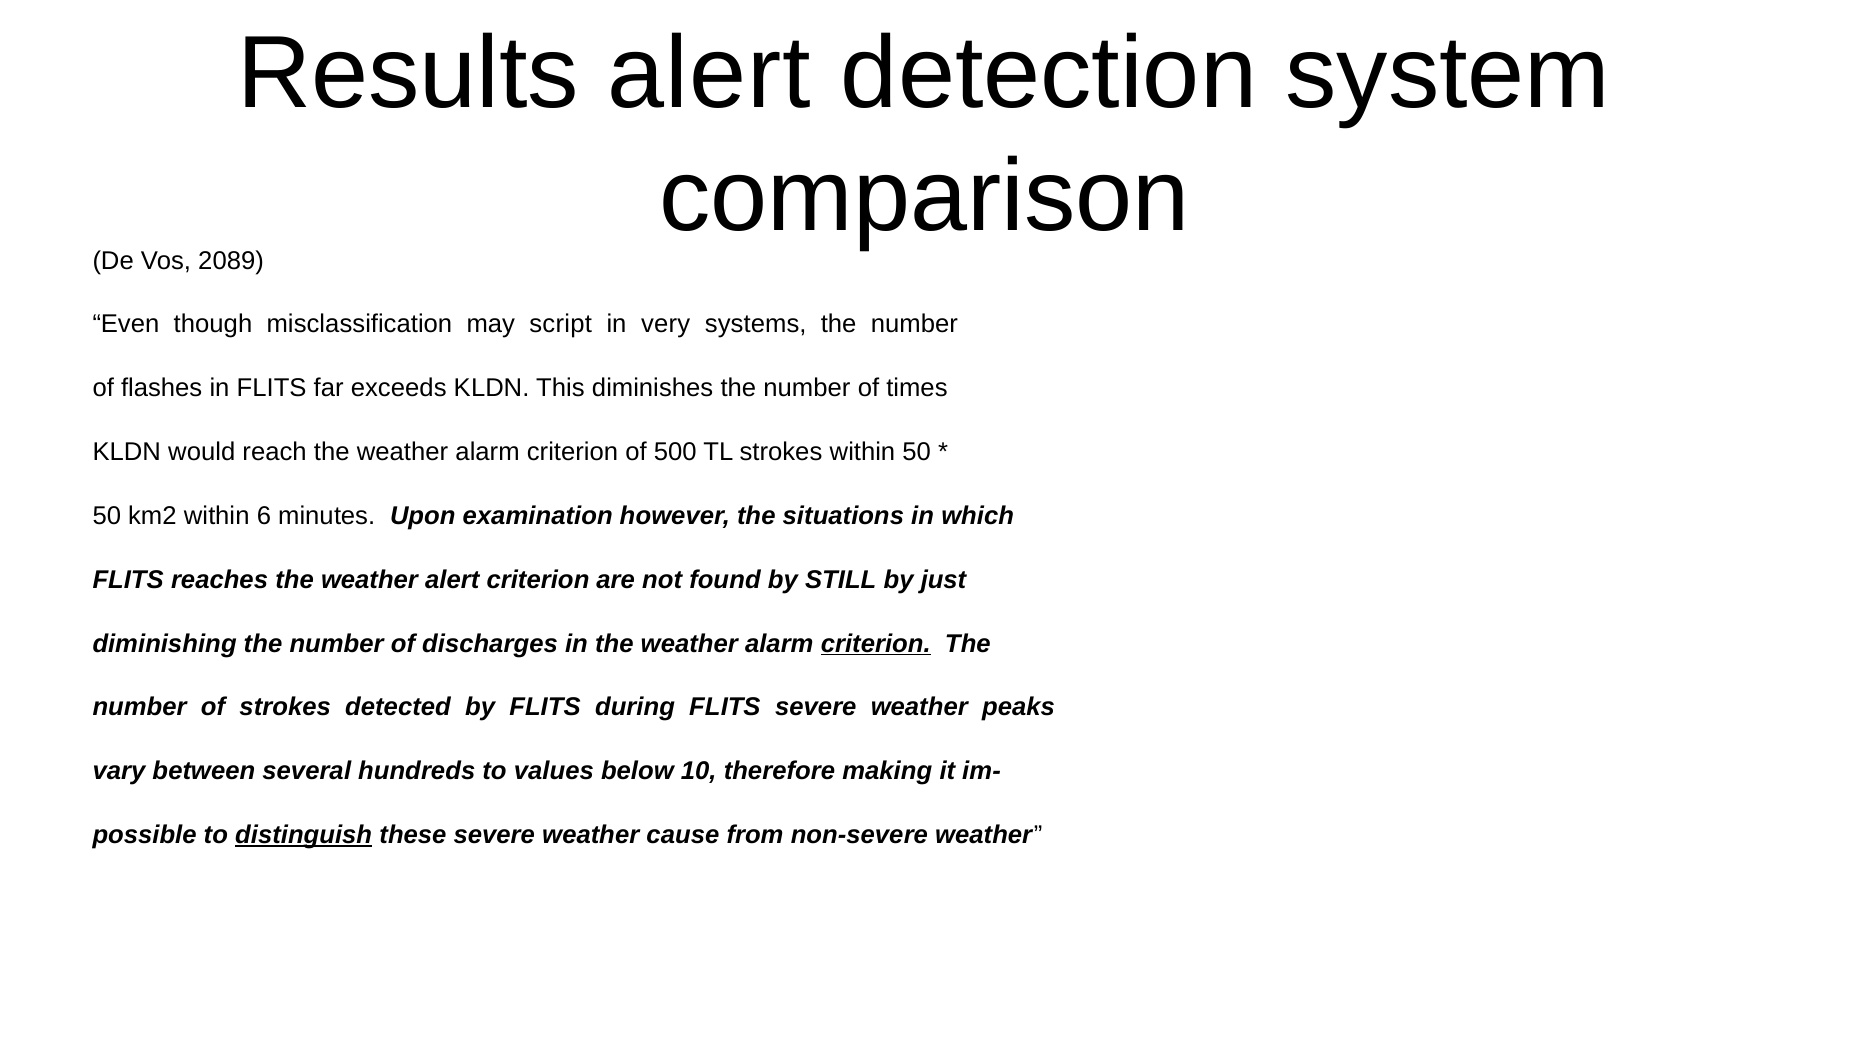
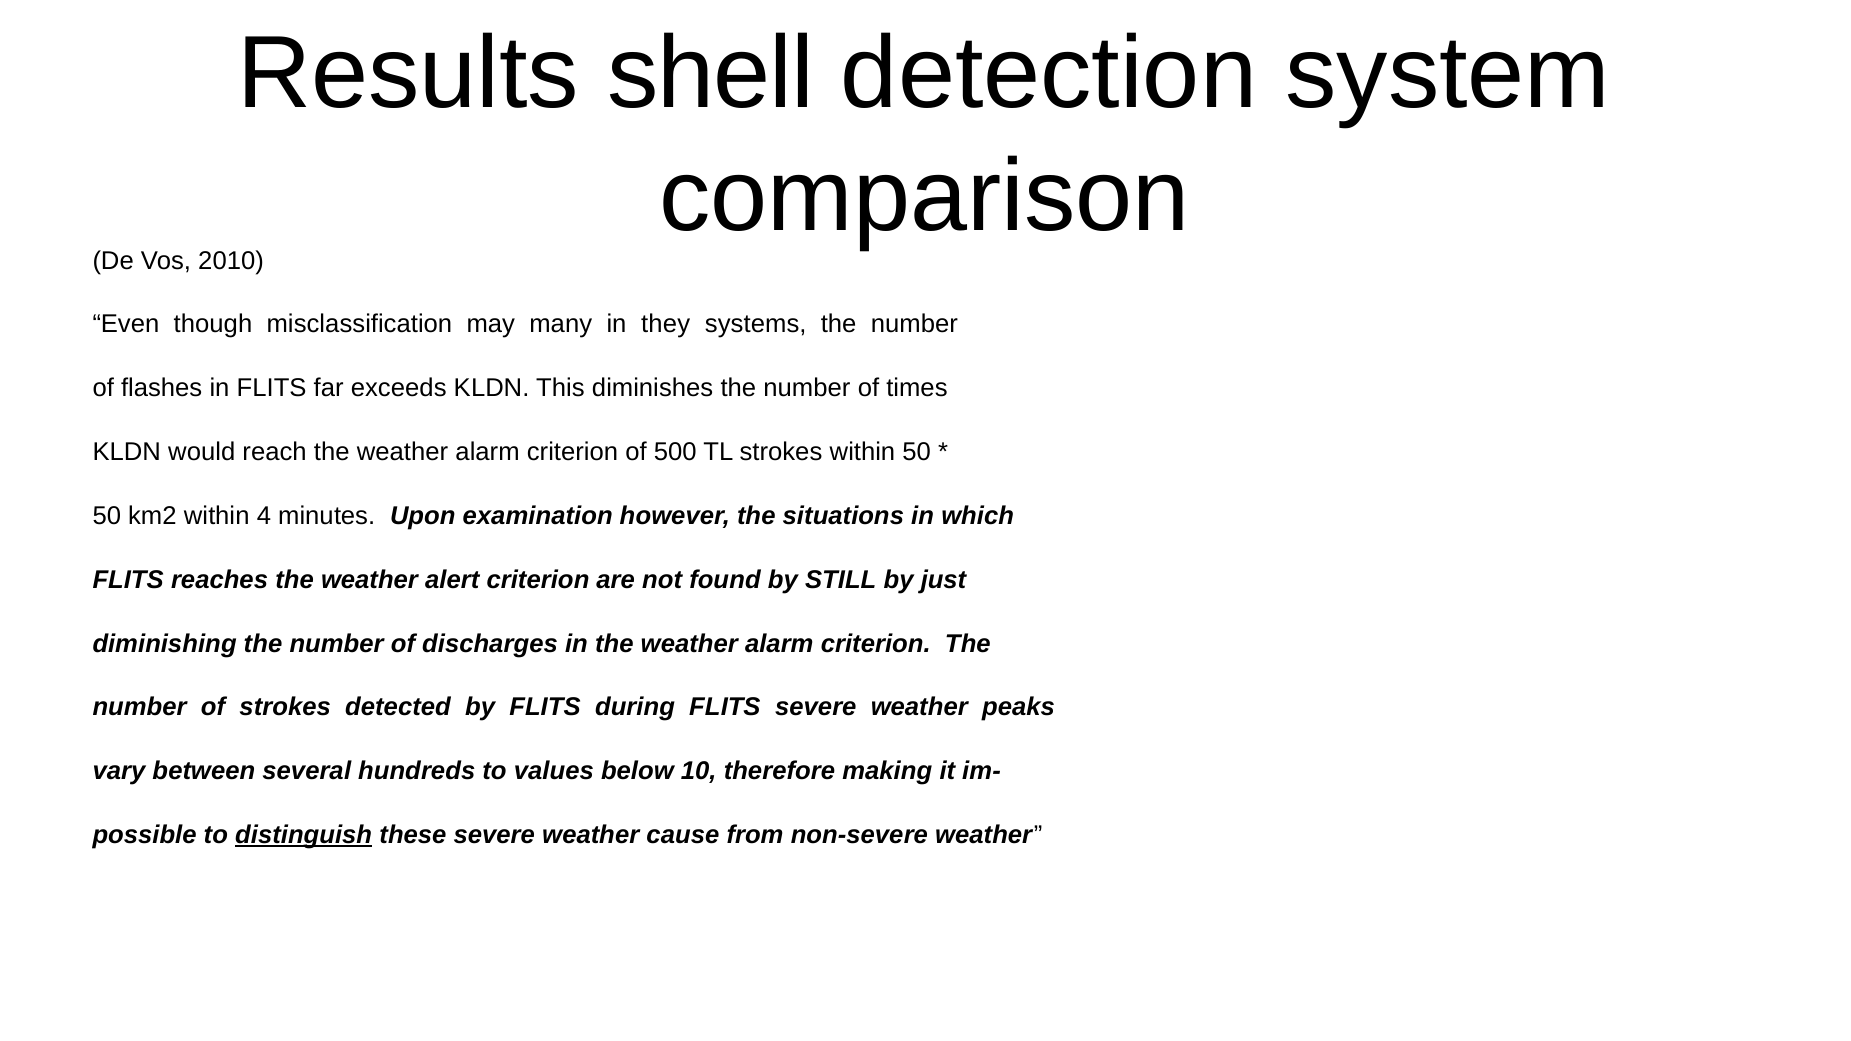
Results alert: alert -> shell
2089: 2089 -> 2010
script: script -> many
very: very -> they
6: 6 -> 4
criterion at (876, 644) underline: present -> none
